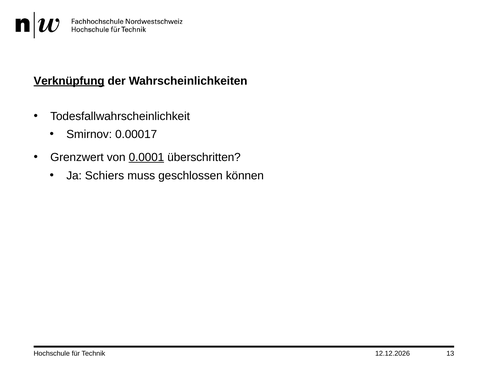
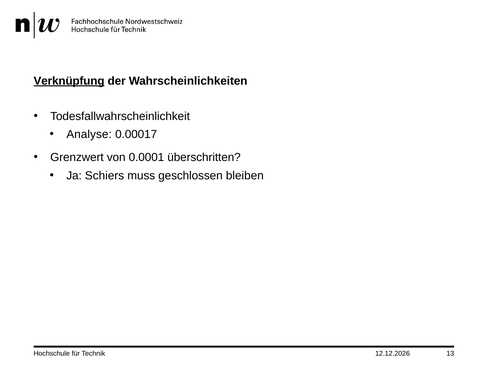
Smirnov: Smirnov -> Analyse
0.0001 underline: present -> none
können: können -> bleiben
